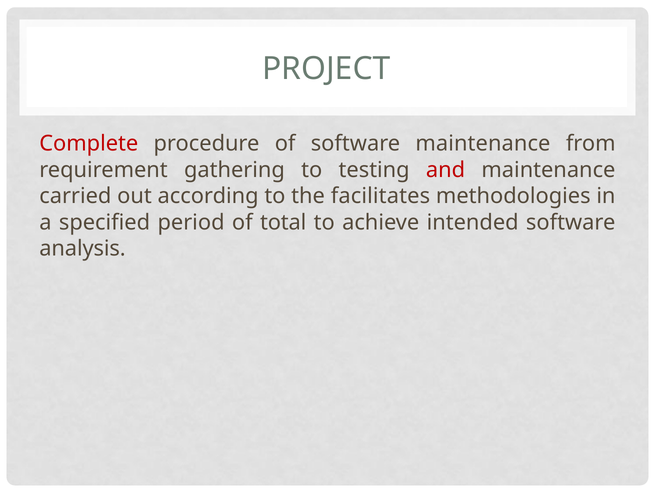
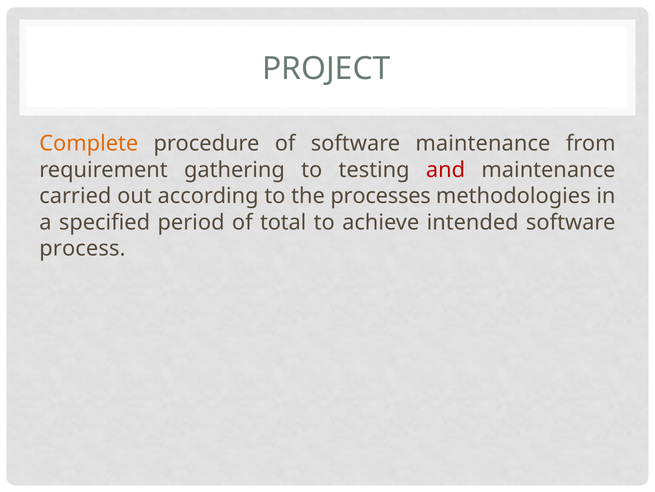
Complete colour: red -> orange
facilitates: facilitates -> processes
analysis: analysis -> process
